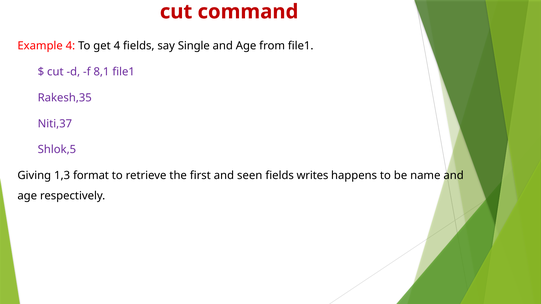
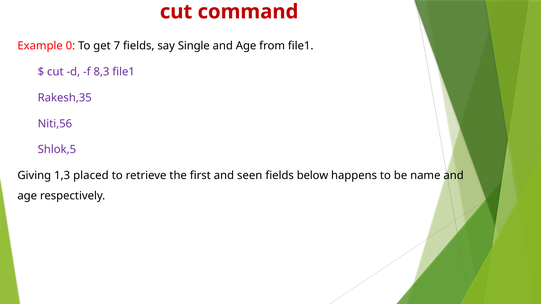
Example 4: 4 -> 0
get 4: 4 -> 7
8,1: 8,1 -> 8,3
Niti,37: Niti,37 -> Niti,56
format: format -> placed
writes: writes -> below
